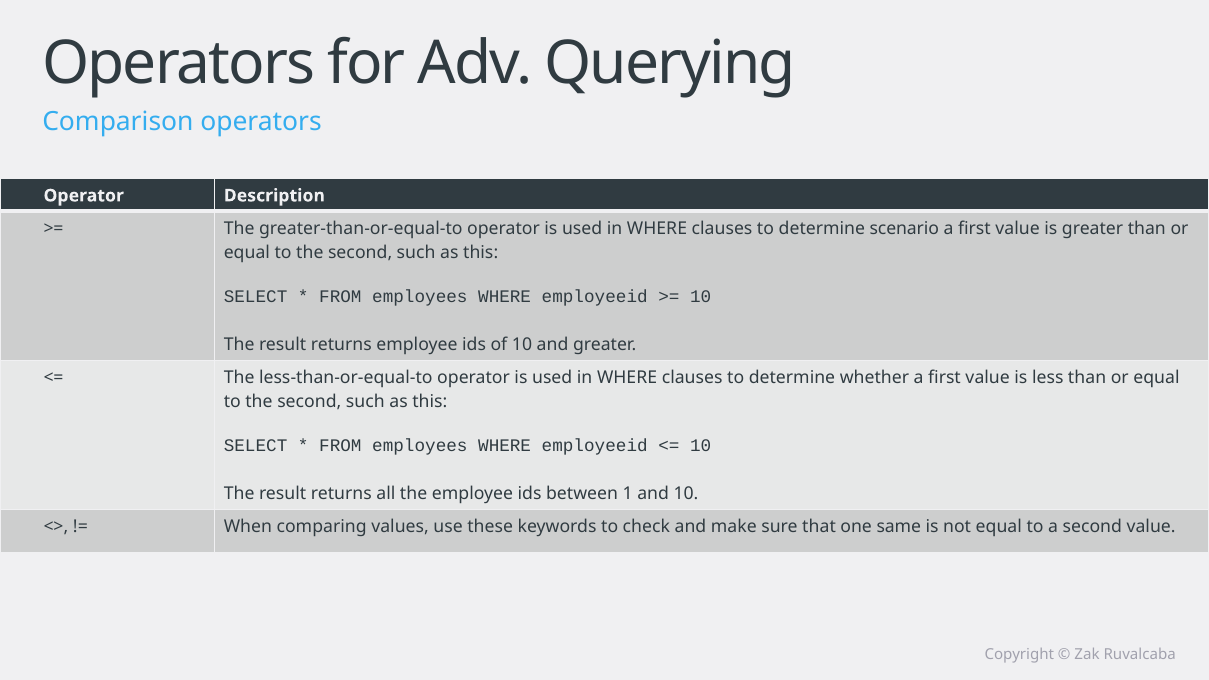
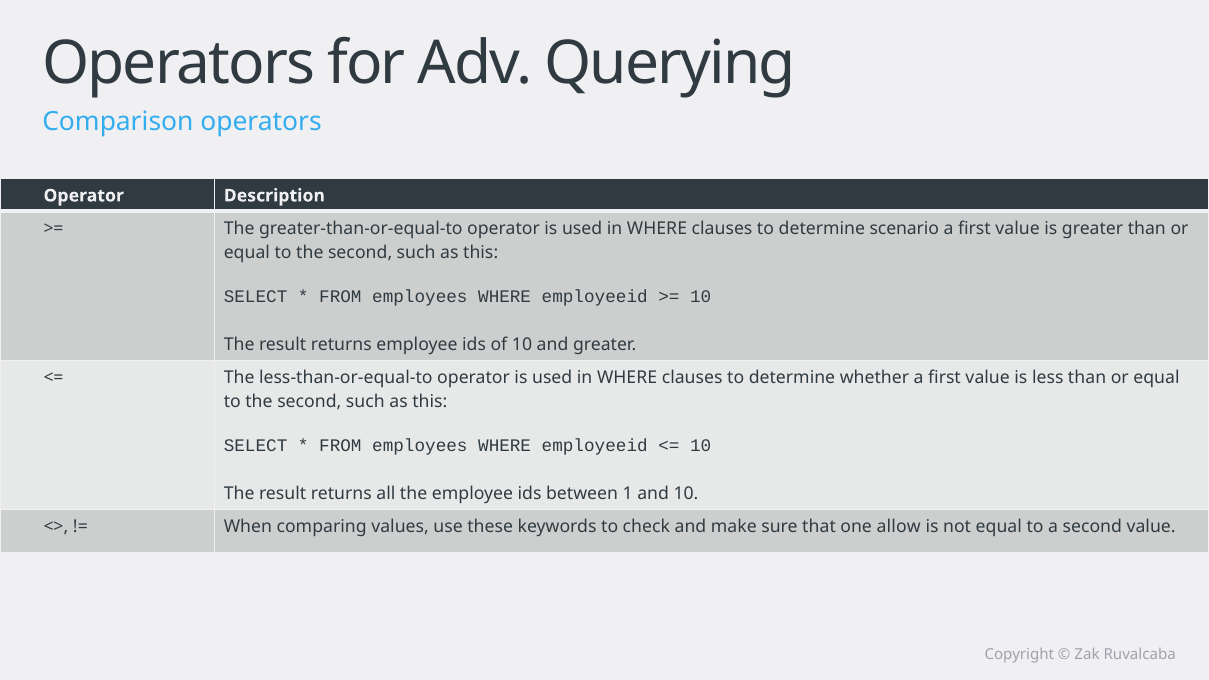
same: same -> allow
